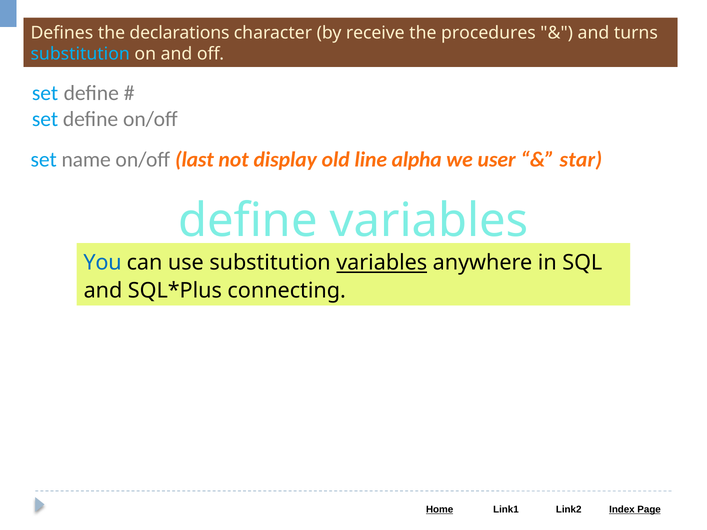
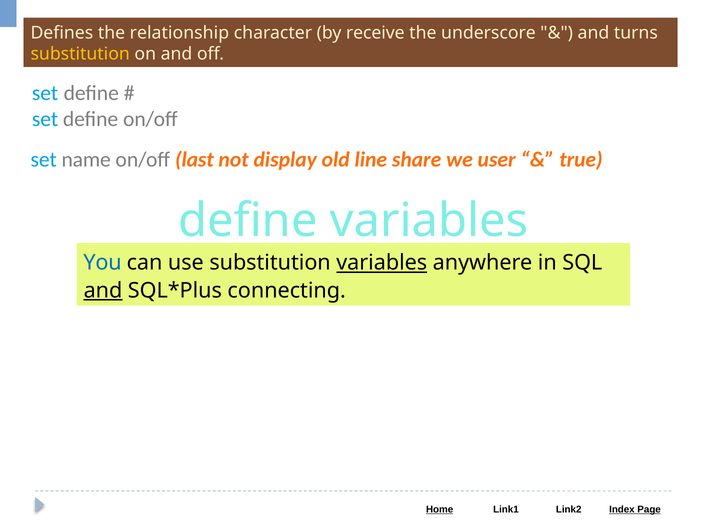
declarations: declarations -> relationship
procedures: procedures -> underscore
substitution at (80, 54) colour: light blue -> yellow
alpha: alpha -> share
star: star -> true
and at (103, 291) underline: none -> present
